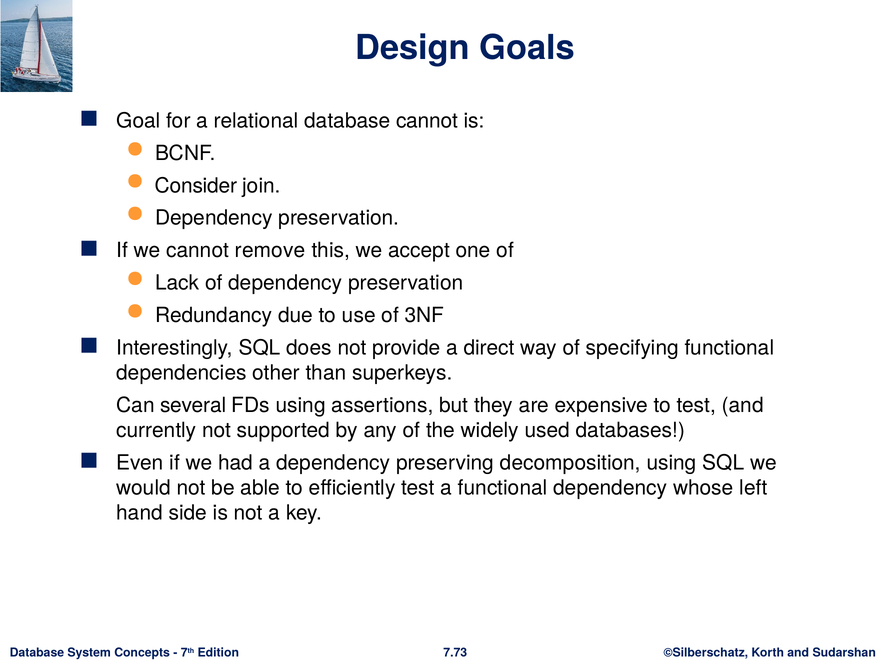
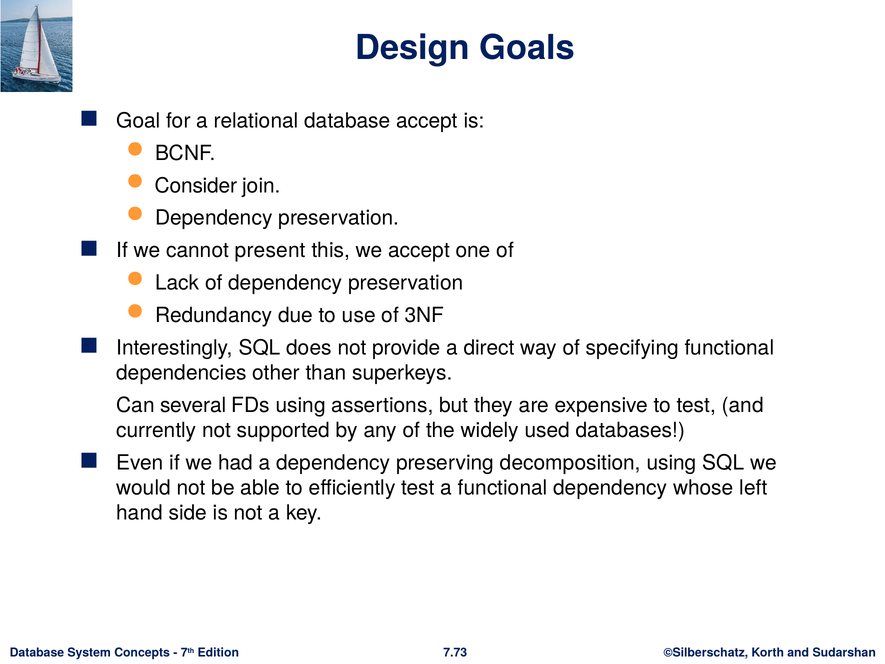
database cannot: cannot -> accept
remove: remove -> present
